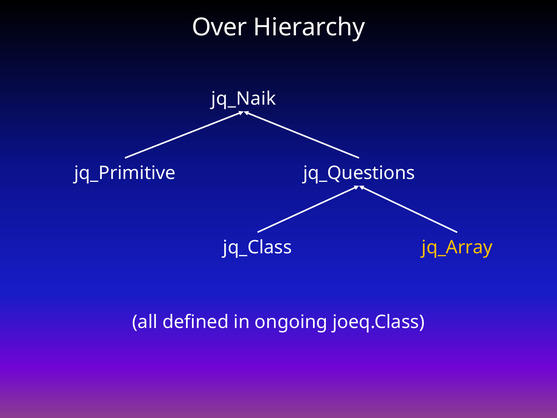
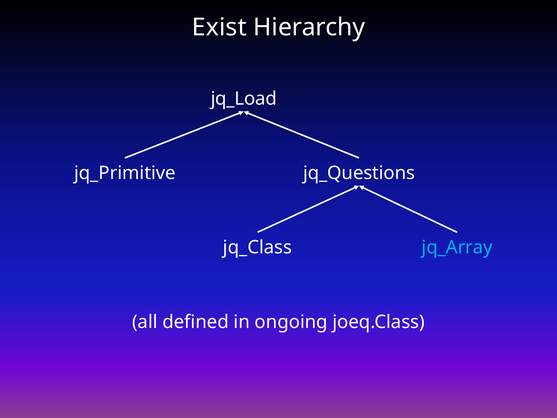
Over: Over -> Exist
jq_Naik: jq_Naik -> jq_Load
jq_Array colour: yellow -> light blue
